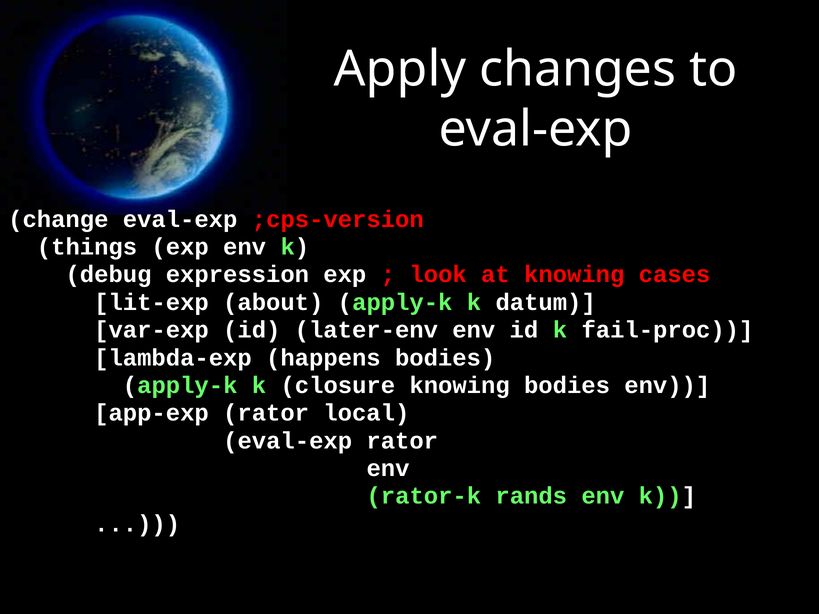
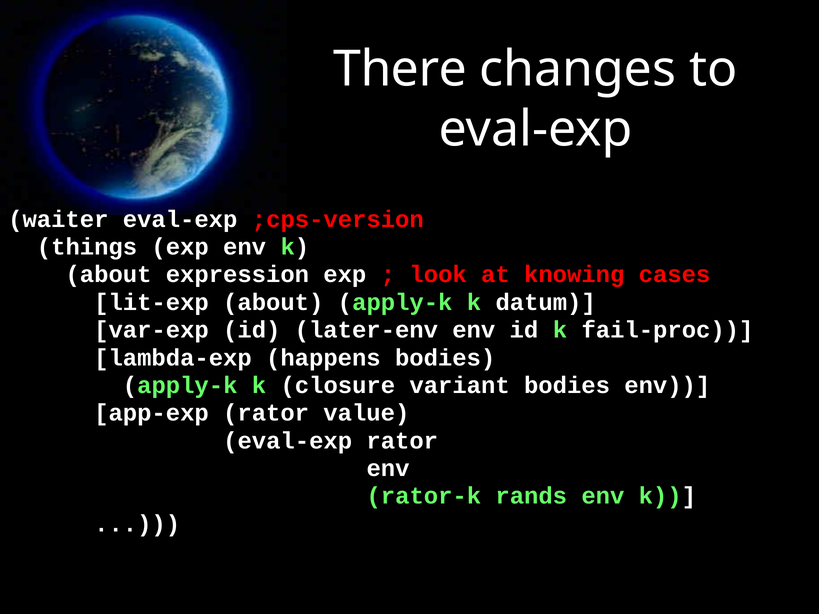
Apply: Apply -> There
change: change -> waiter
debug at (109, 275): debug -> about
closure knowing: knowing -> variant
local: local -> value
